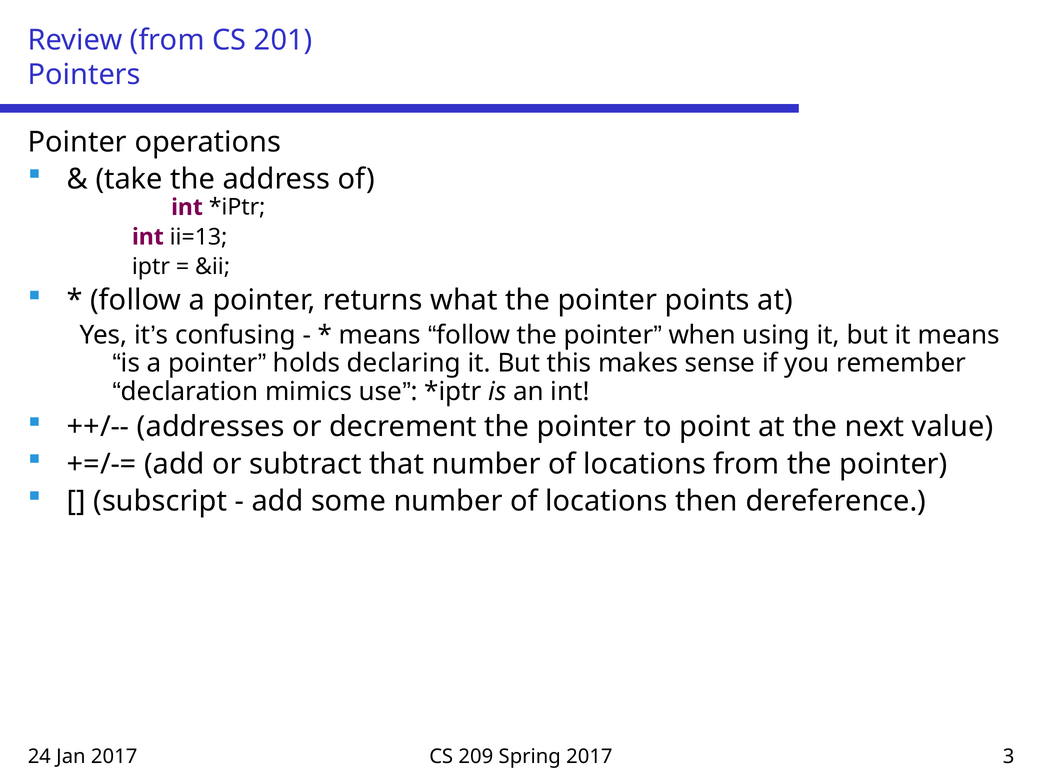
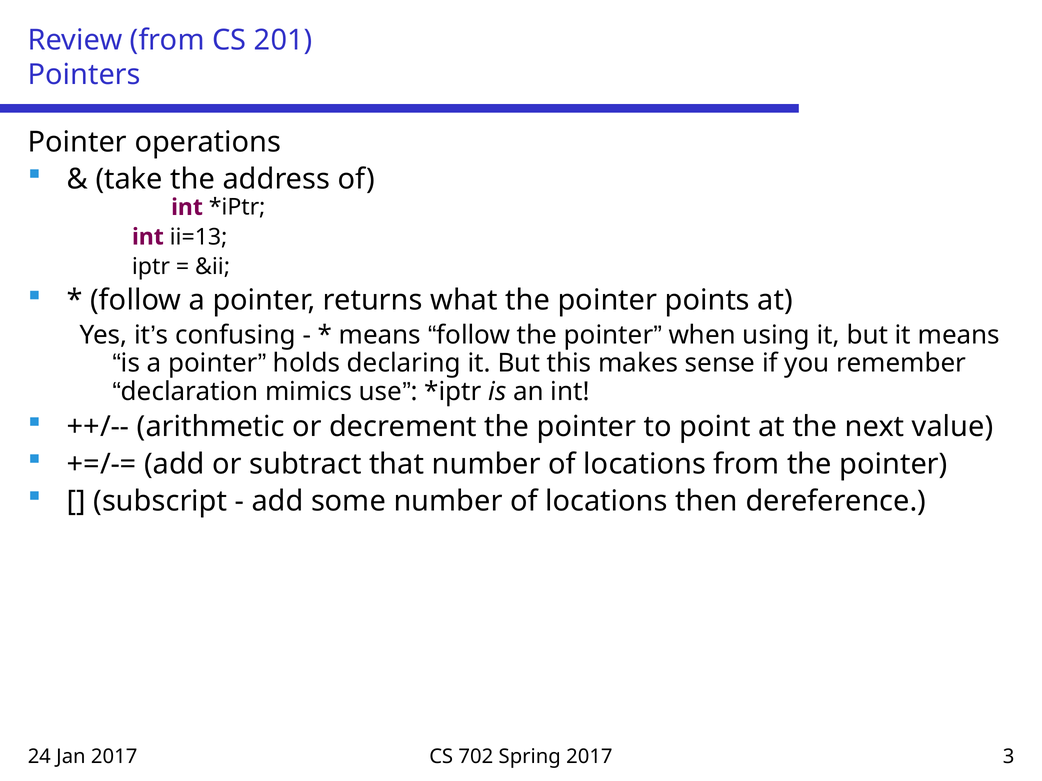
addresses: addresses -> arithmetic
209: 209 -> 702
